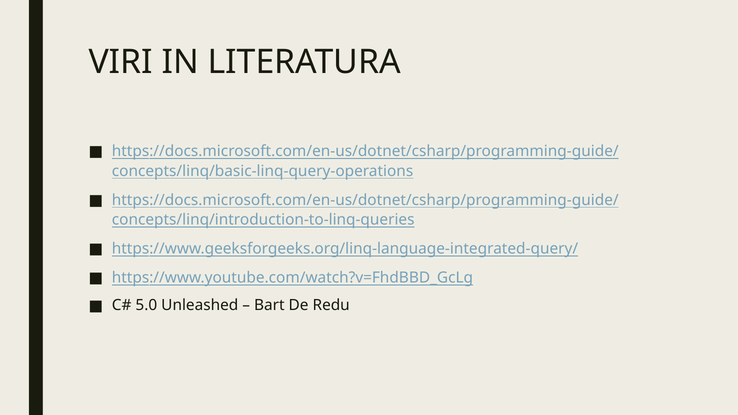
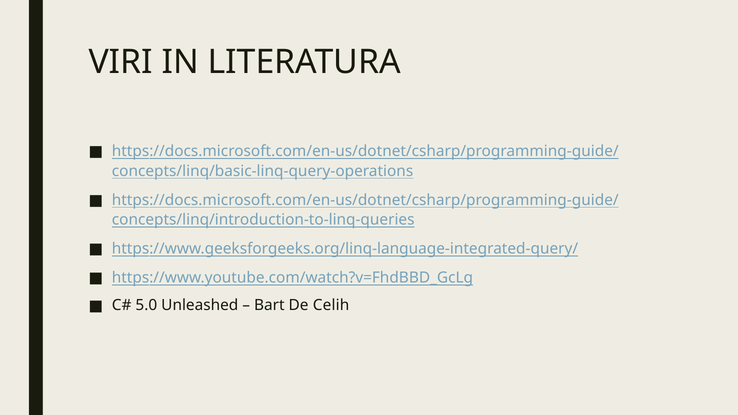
Redu: Redu -> Celih
